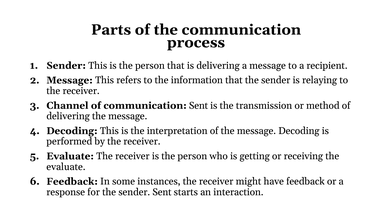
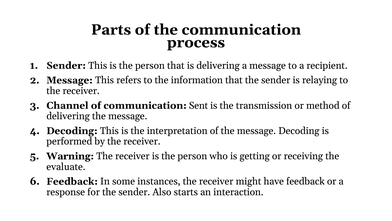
Evaluate at (70, 156): Evaluate -> Warning
sender Sent: Sent -> Also
